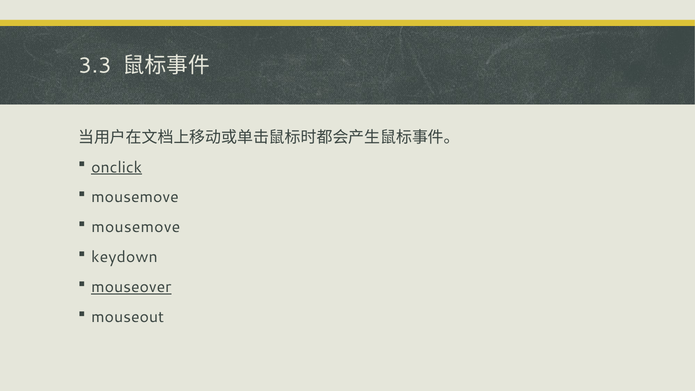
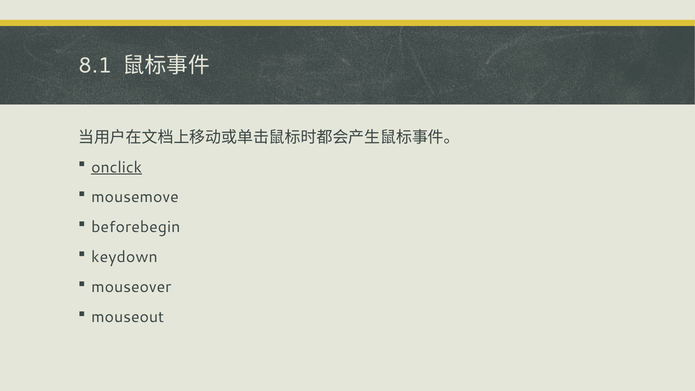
3.3: 3.3 -> 8.1
mousemove at (136, 227): mousemove -> beforebegin
mouseover underline: present -> none
